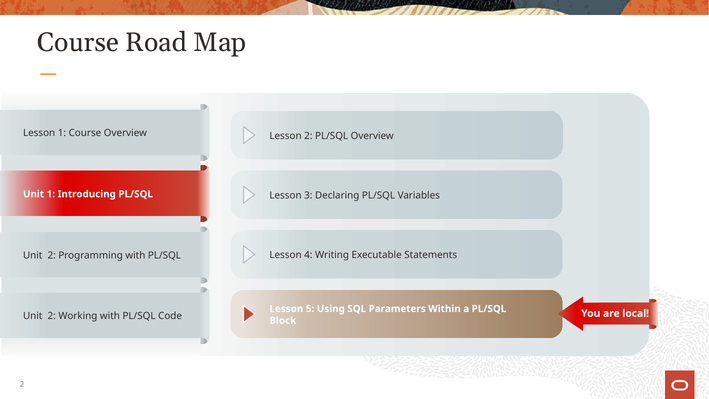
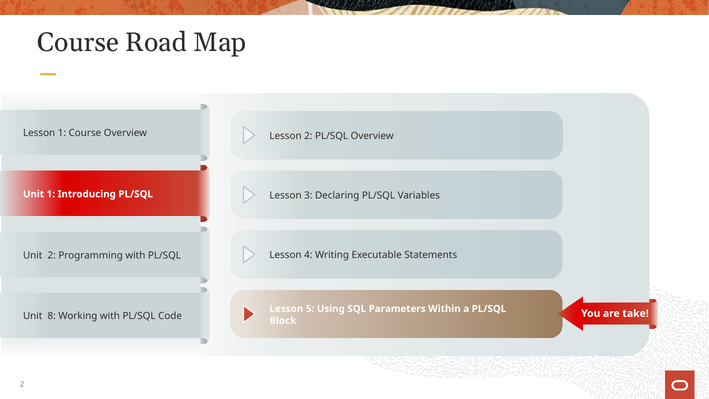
local: local -> take
2 at (52, 316): 2 -> 8
